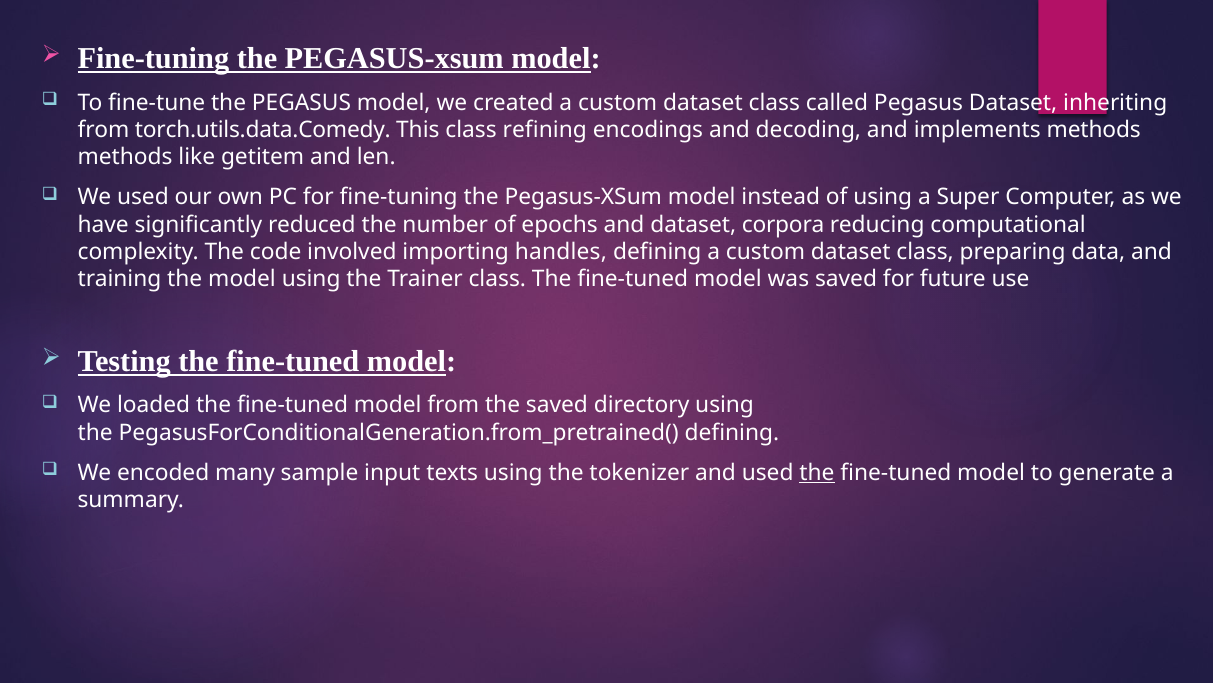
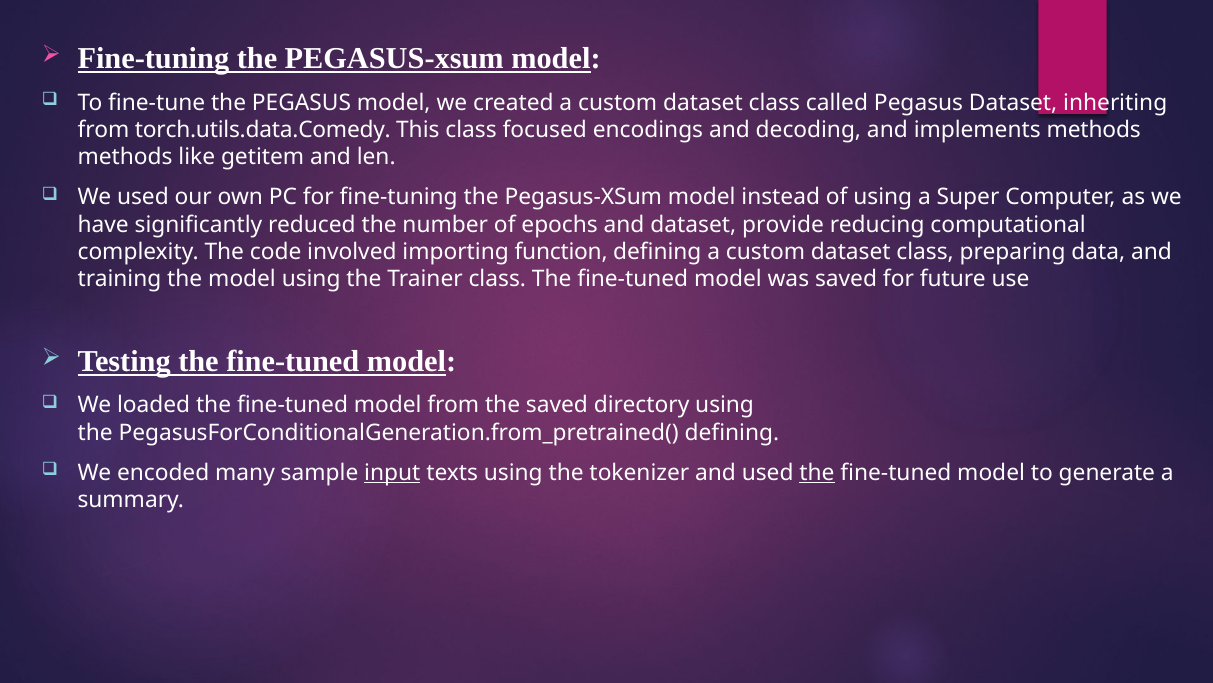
refining: refining -> focused
corpora: corpora -> provide
handles: handles -> function
input underline: none -> present
